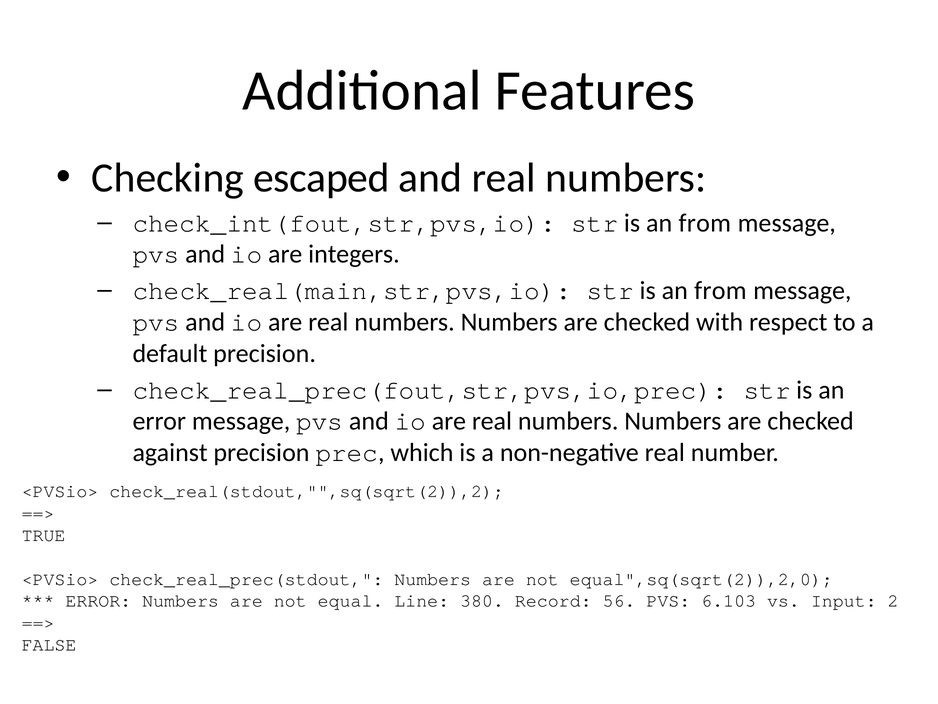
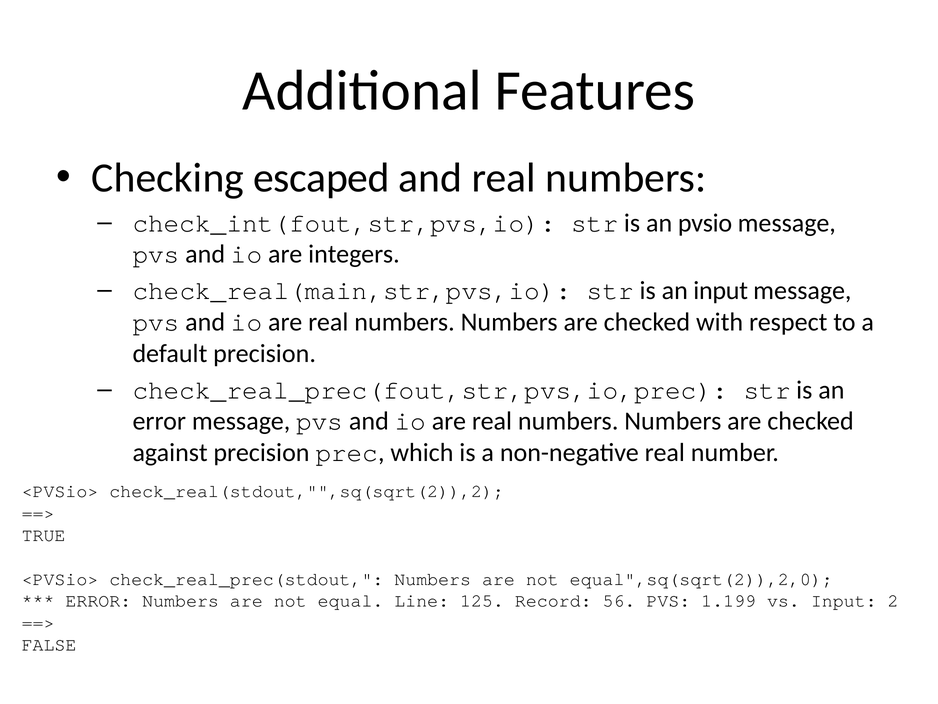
from at (705, 223): from -> pvsio
from at (720, 291): from -> input
380: 380 -> 125
6.103: 6.103 -> 1.199
